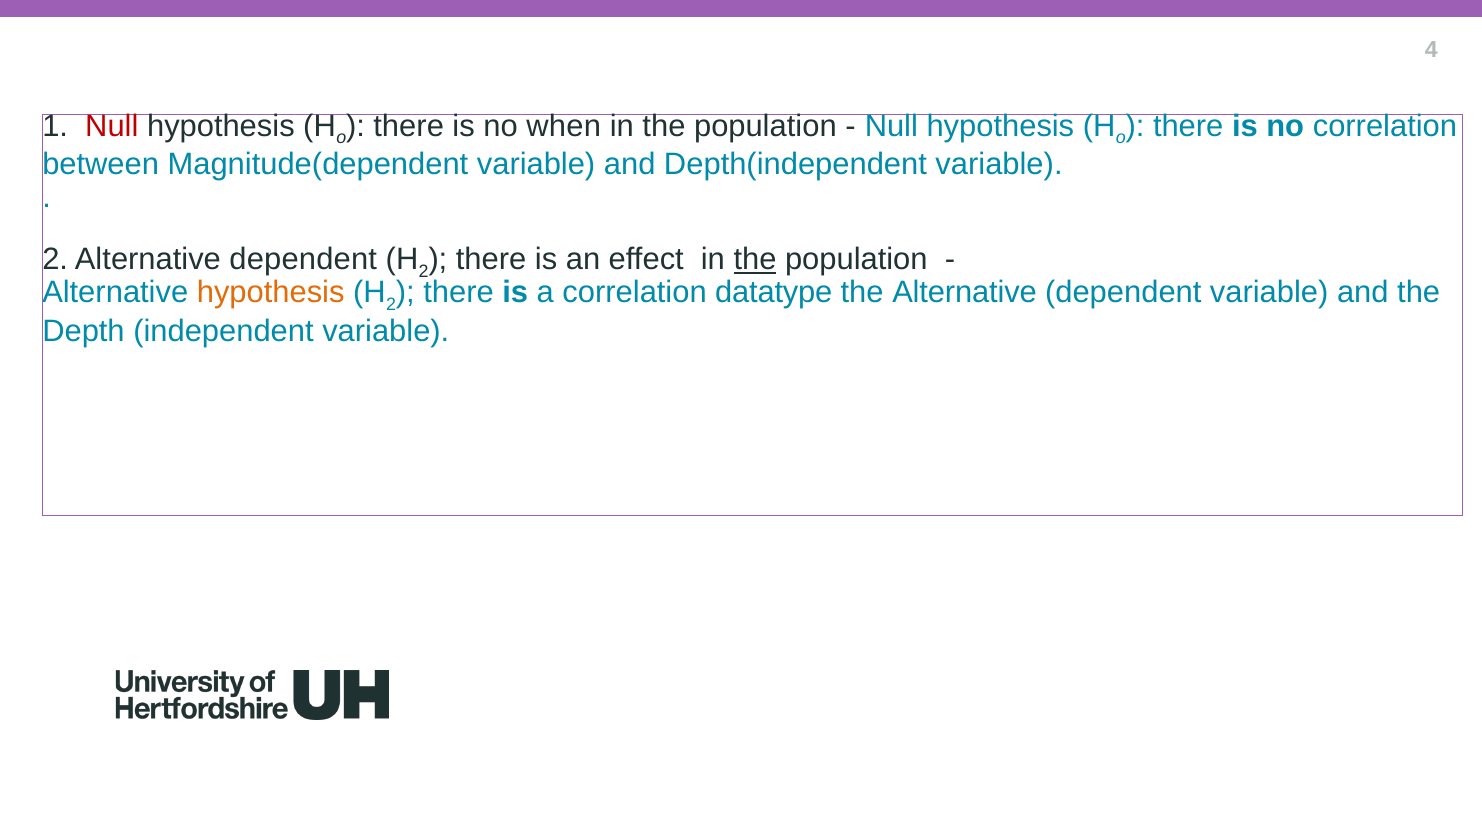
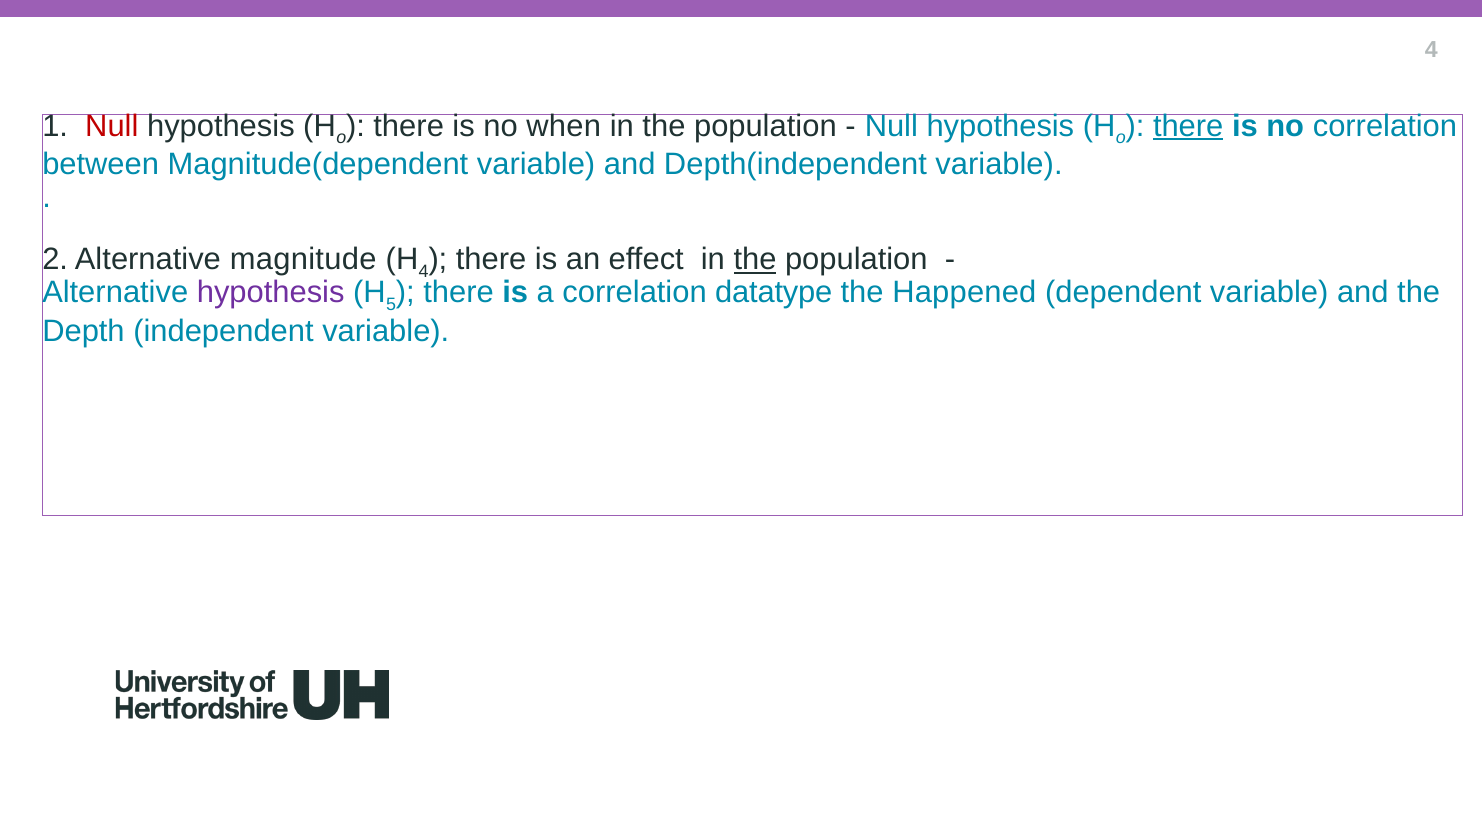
there at (1188, 126) underline: none -> present
2 Alternative dependent: dependent -> magnitude
2 at (424, 271): 2 -> 4
hypothesis at (271, 293) colour: orange -> purple
2 at (391, 304): 2 -> 5
the Alternative: Alternative -> Happened
